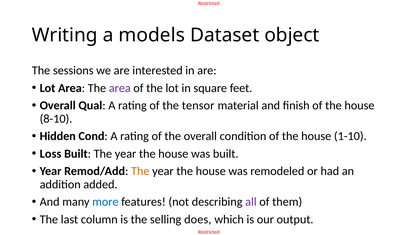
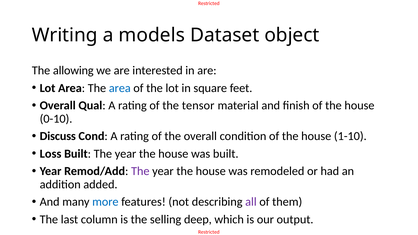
sessions: sessions -> allowing
area at (120, 88) colour: purple -> blue
8-10: 8-10 -> 0-10
Hidden: Hidden -> Discuss
The at (140, 171) colour: orange -> purple
does: does -> deep
